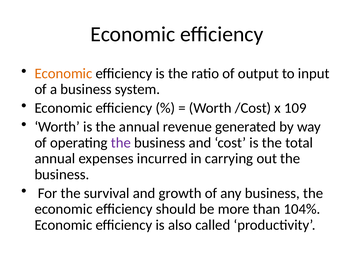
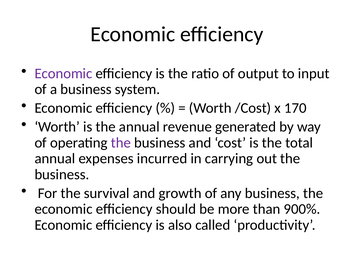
Economic at (63, 74) colour: orange -> purple
109: 109 -> 170
104%: 104% -> 900%
